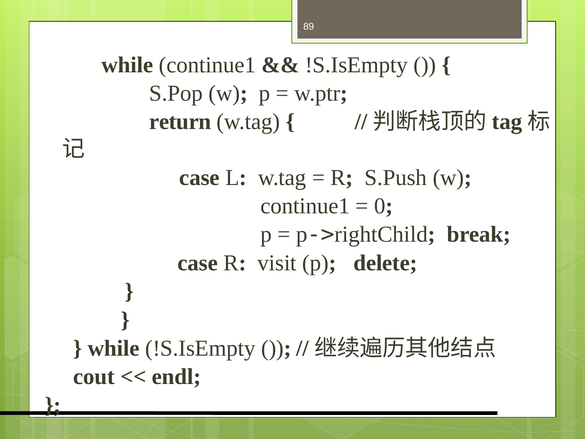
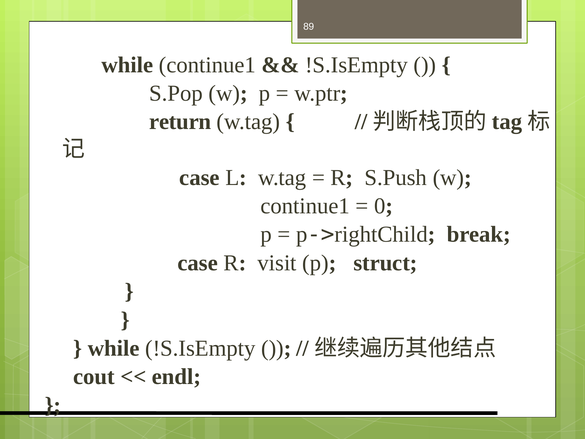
delete: delete -> struct
